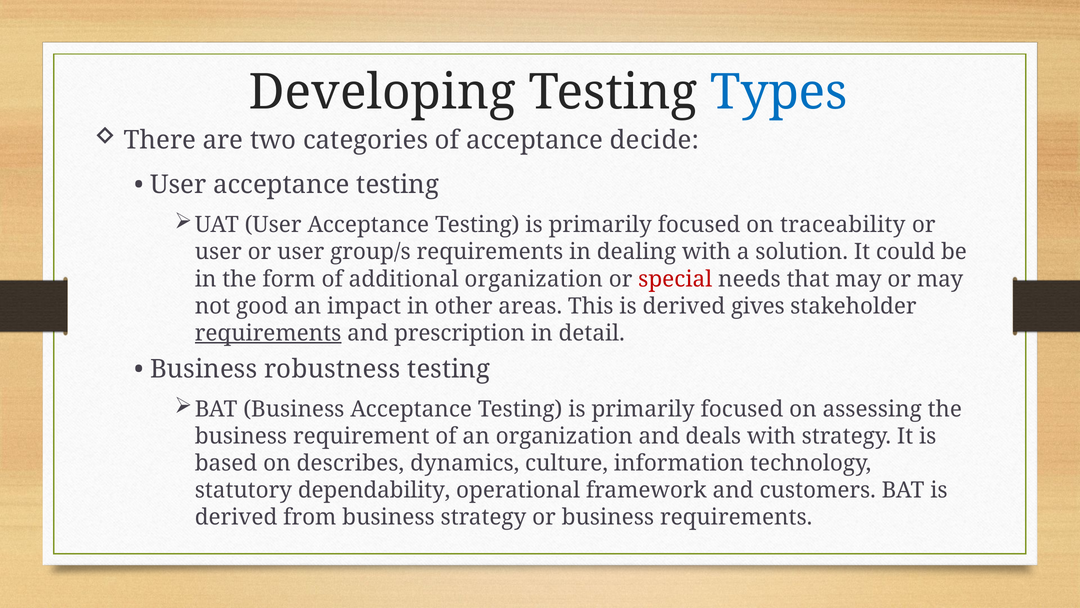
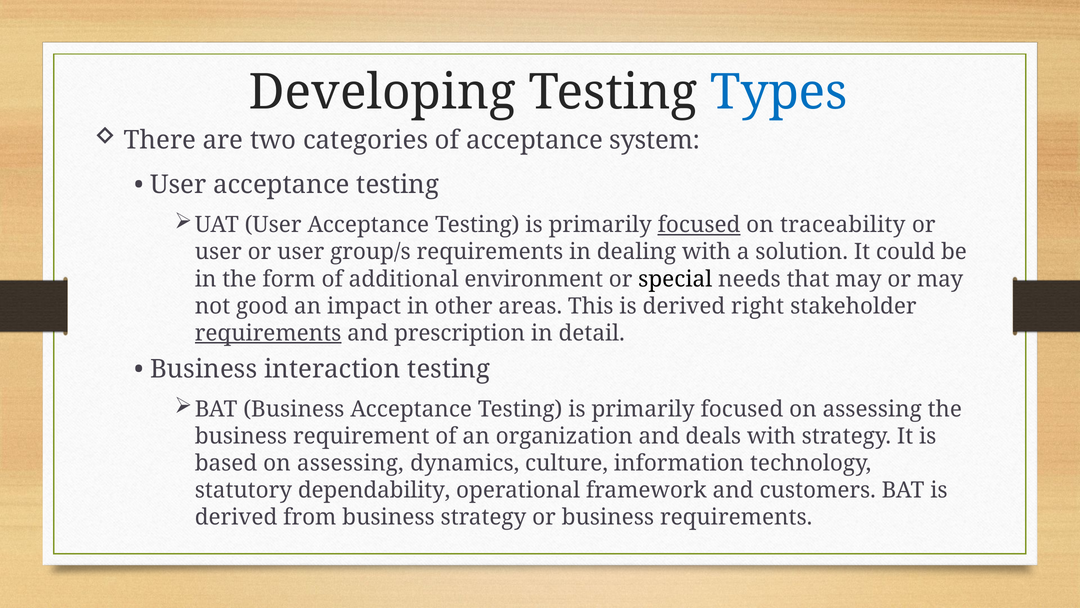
decide: decide -> system
focused at (699, 225) underline: none -> present
additional organization: organization -> environment
special colour: red -> black
gives: gives -> right
robustness: robustness -> interaction
based on describes: describes -> assessing
